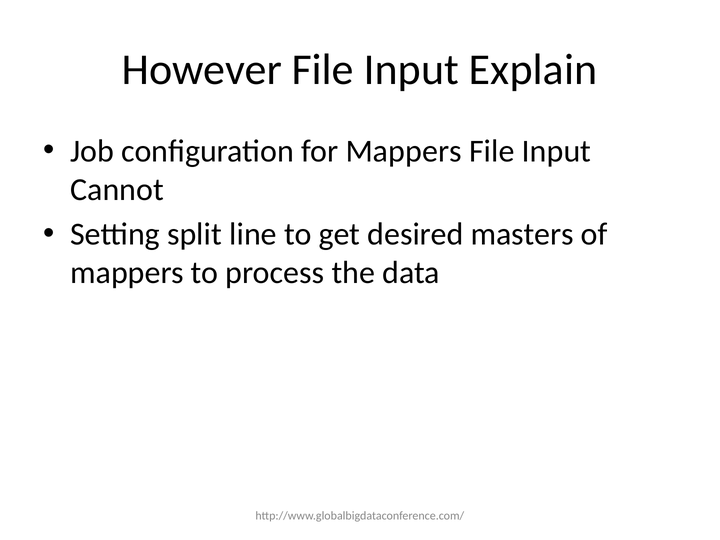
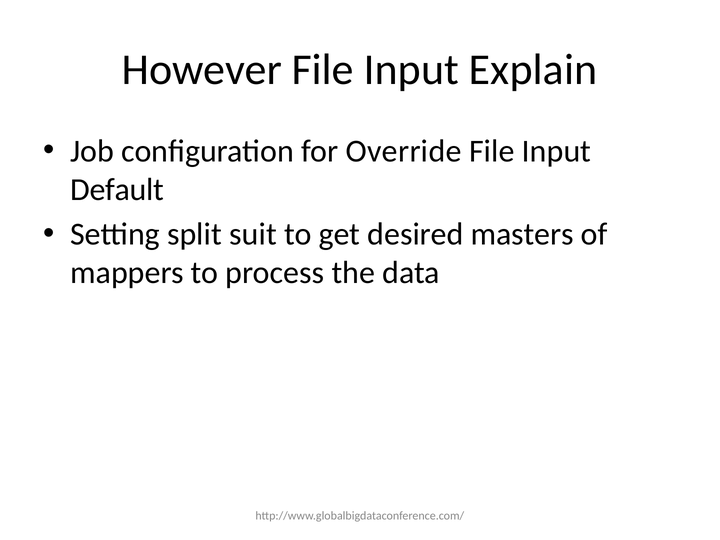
for Mappers: Mappers -> Override
Cannot: Cannot -> Default
line: line -> suit
